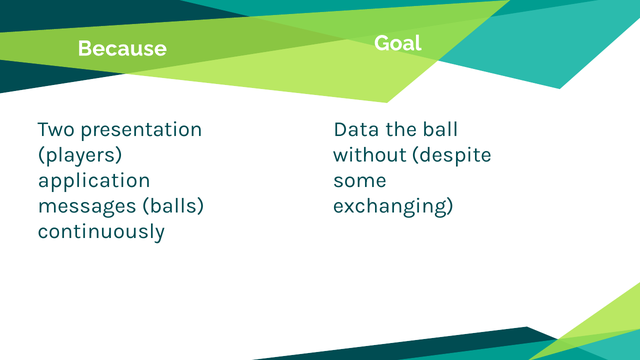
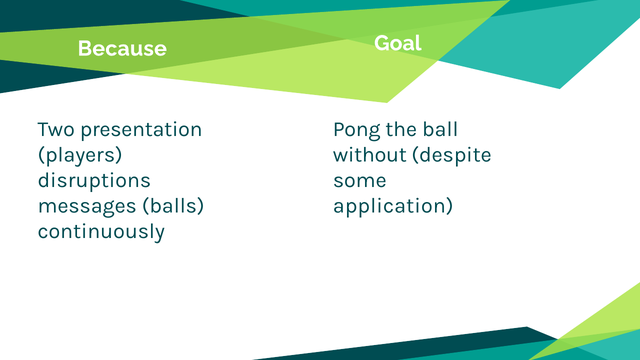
Data: Data -> Pong
application: application -> disruptions
exchanging: exchanging -> application
